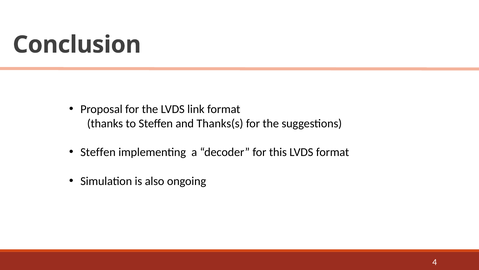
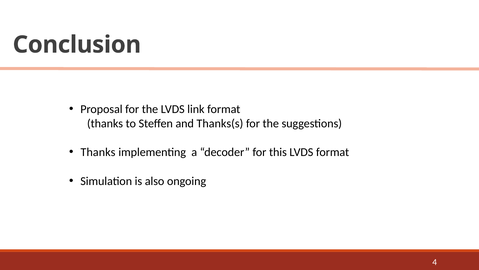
Steffen at (98, 152): Steffen -> Thanks
